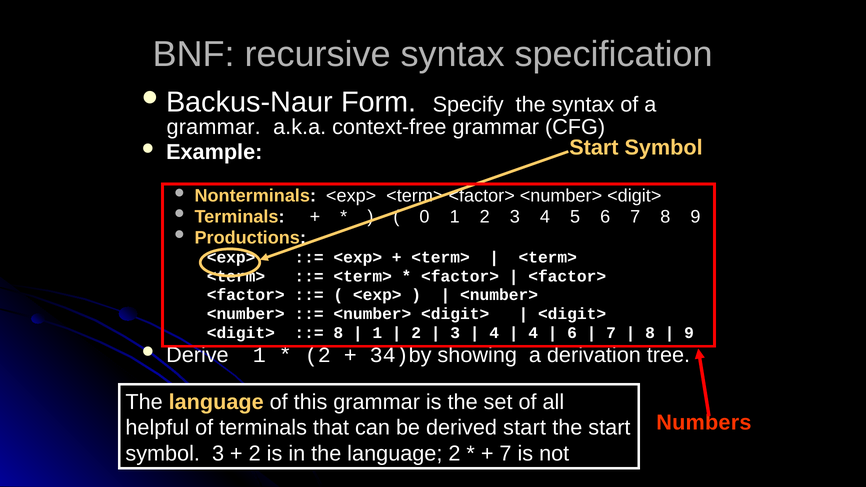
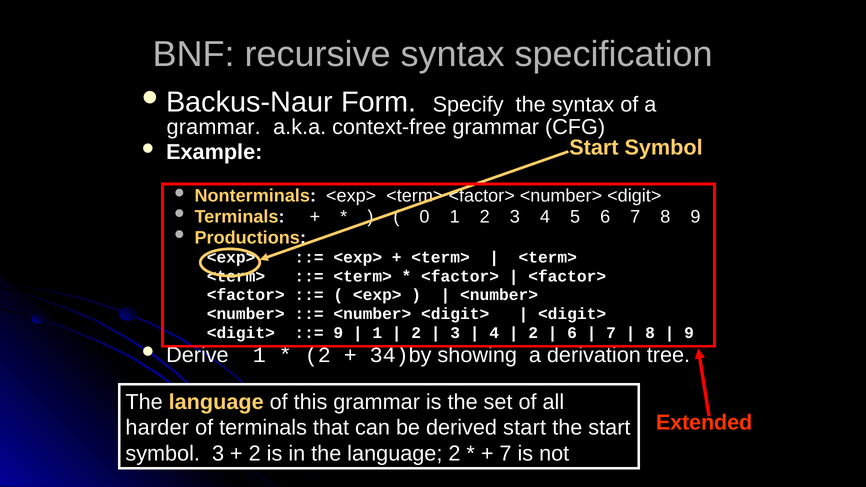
8 at (338, 333): 8 -> 9
4 at (533, 333): 4 -> 2
Numbers: Numbers -> Extended
helpful: helpful -> harder
